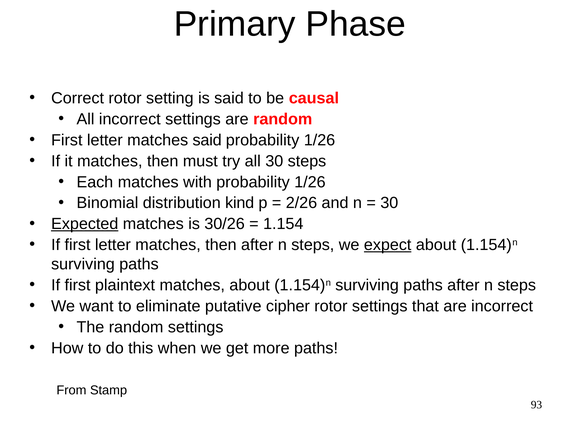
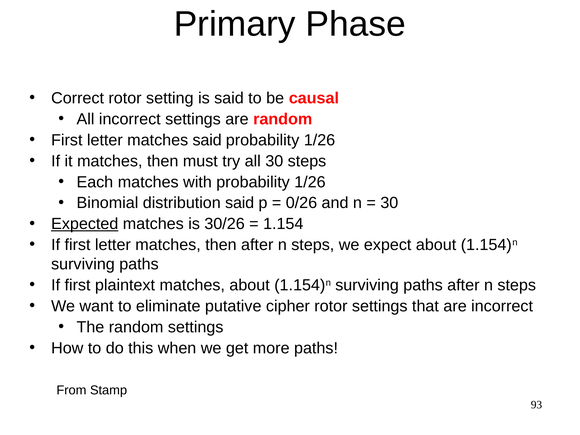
distribution kind: kind -> said
2/26: 2/26 -> 0/26
expect underline: present -> none
